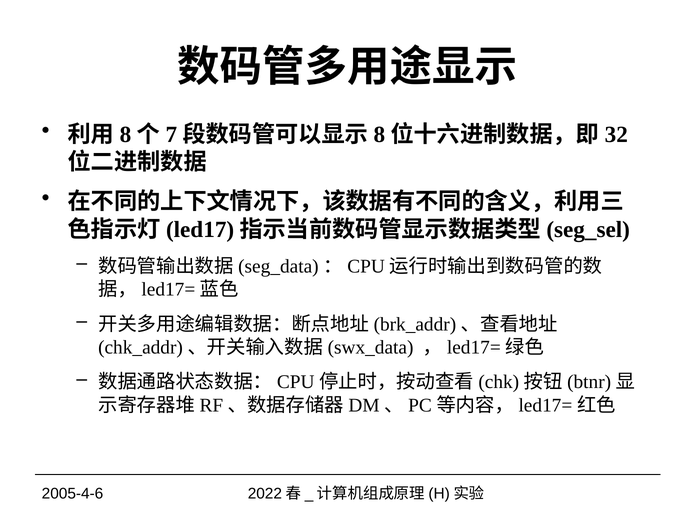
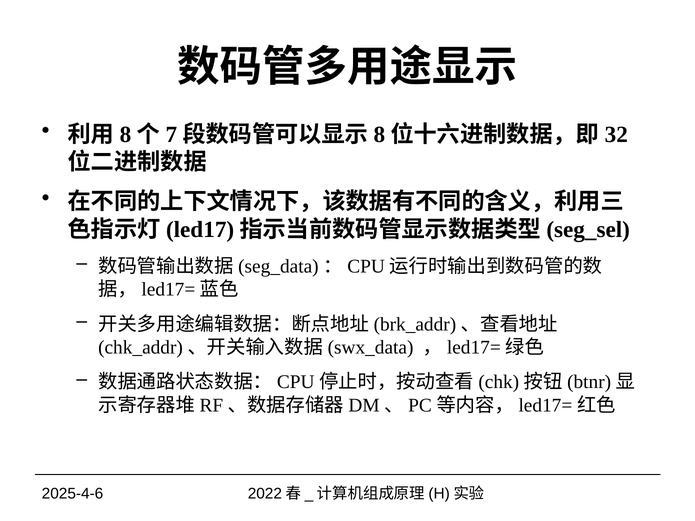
2005-4-6: 2005-4-6 -> 2025-4-6
